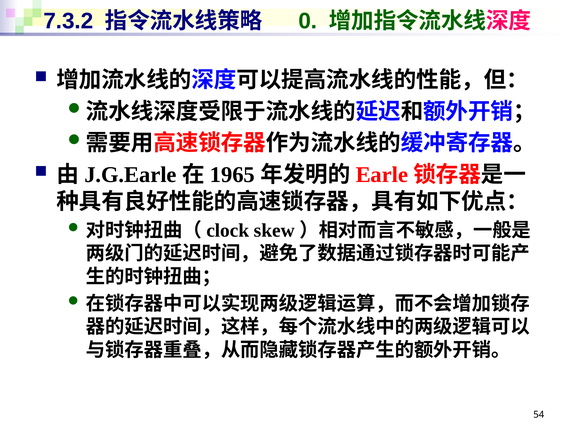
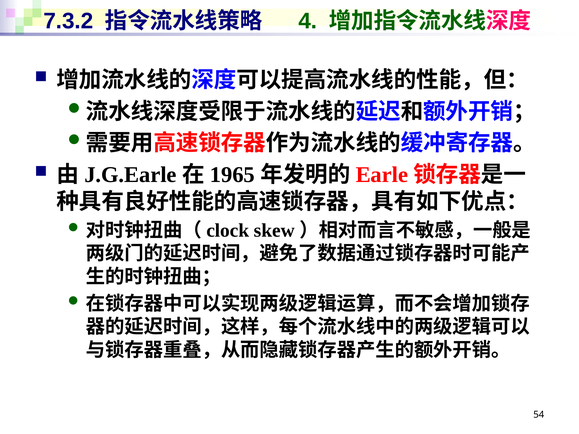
0: 0 -> 4
